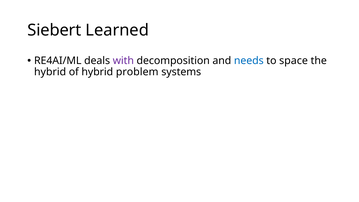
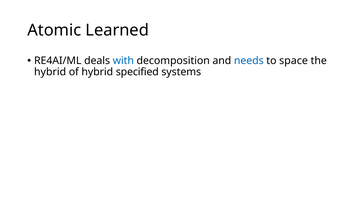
Siebert: Siebert -> Atomic
with colour: purple -> blue
problem: problem -> specified
